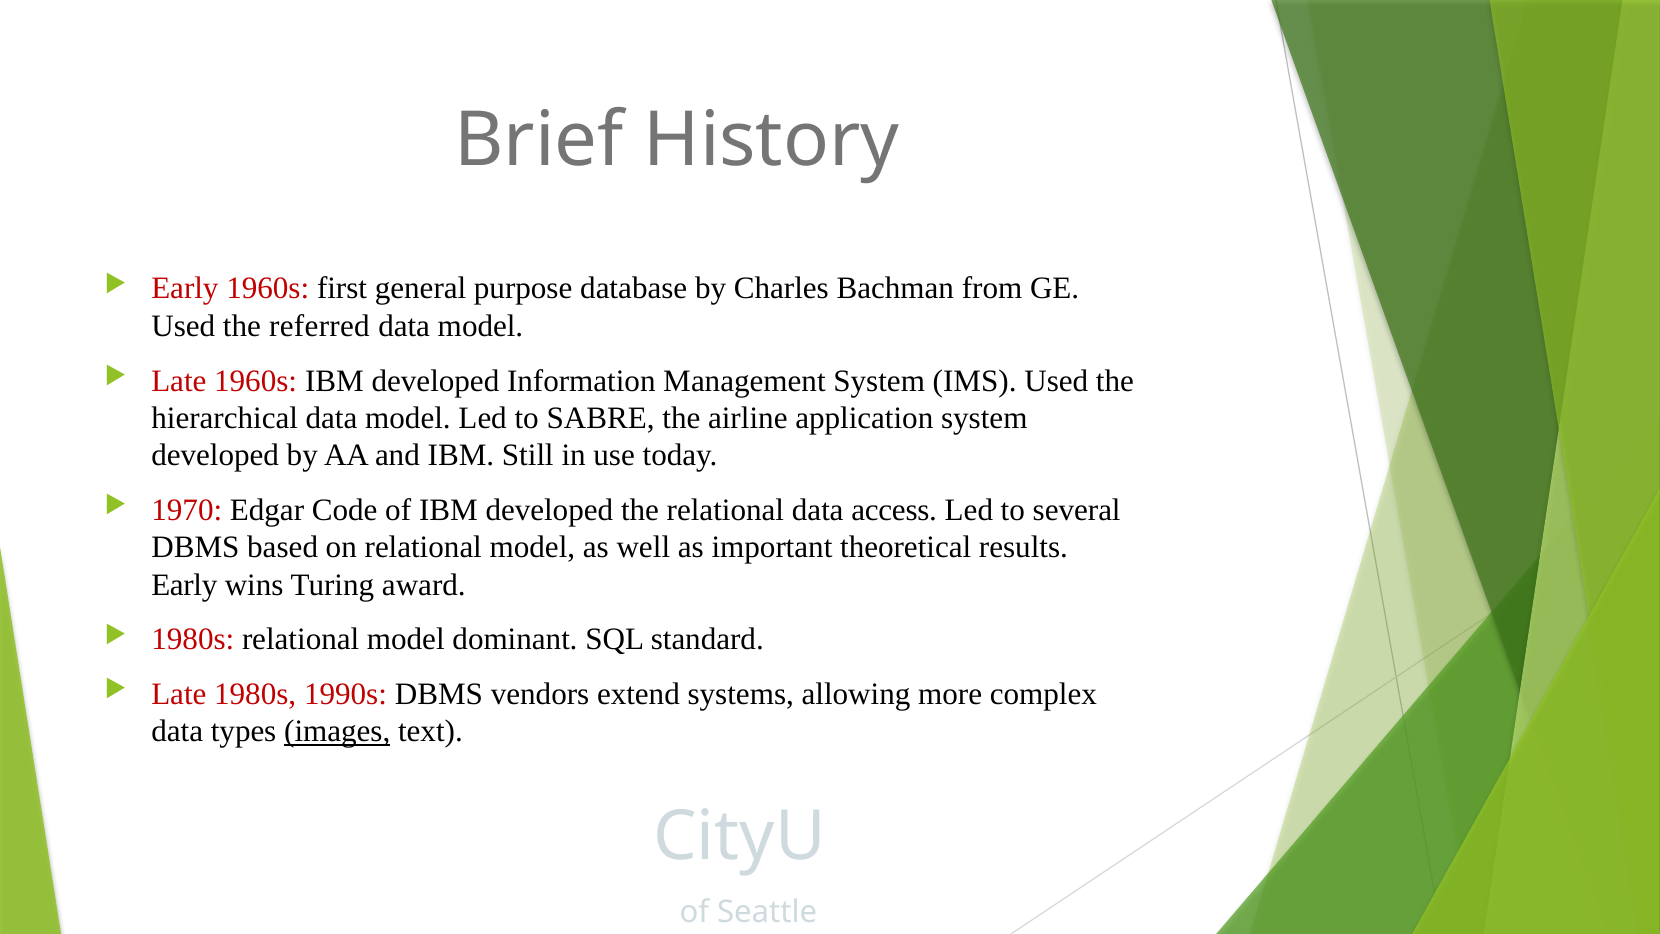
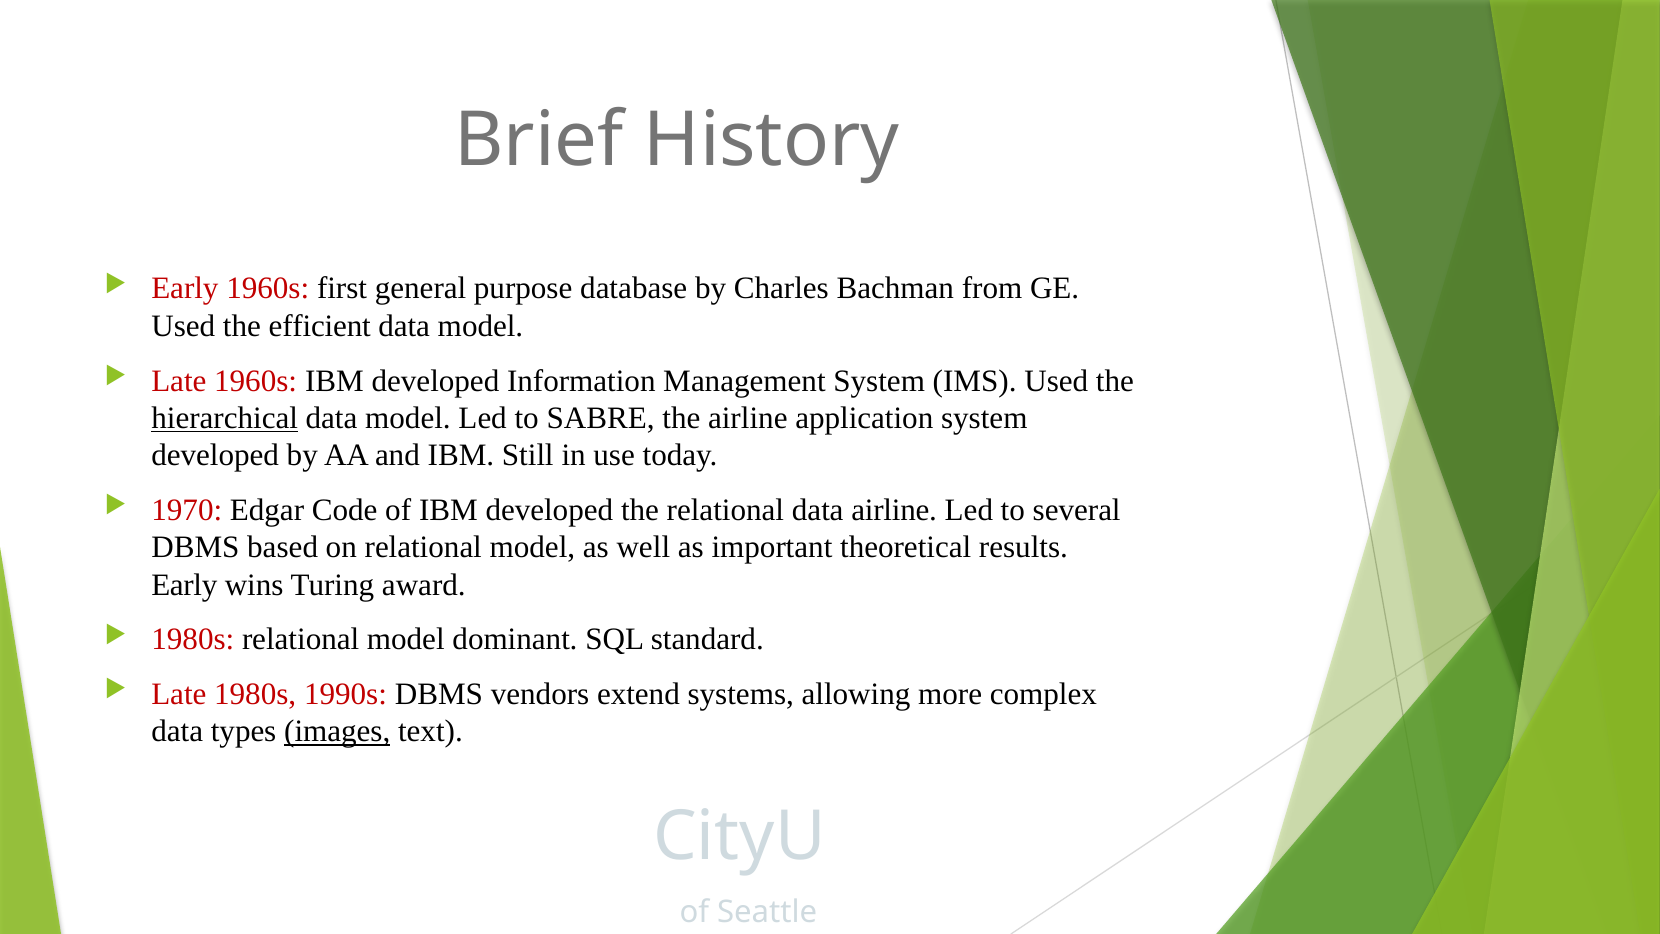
referred: referred -> efficient
hierarchical underline: none -> present
data access: access -> airline
